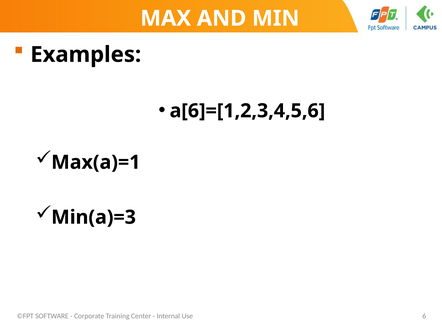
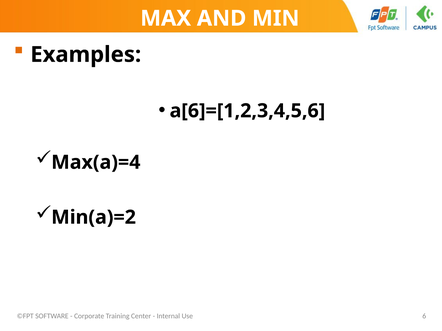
Max(a)=1: Max(a)=1 -> Max(a)=4
Min(a)=3: Min(a)=3 -> Min(a)=2
